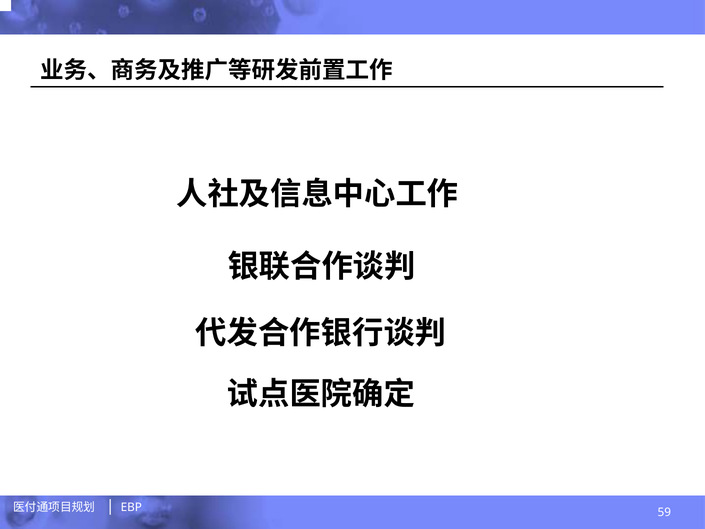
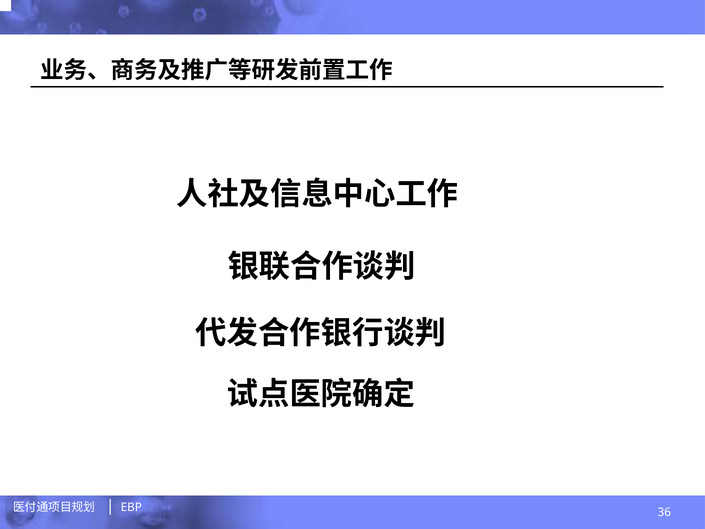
59: 59 -> 36
